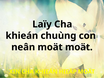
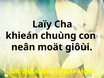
moät moät: moät -> giôùi
